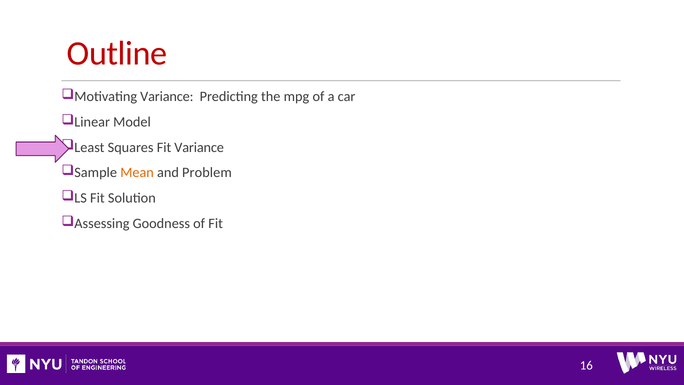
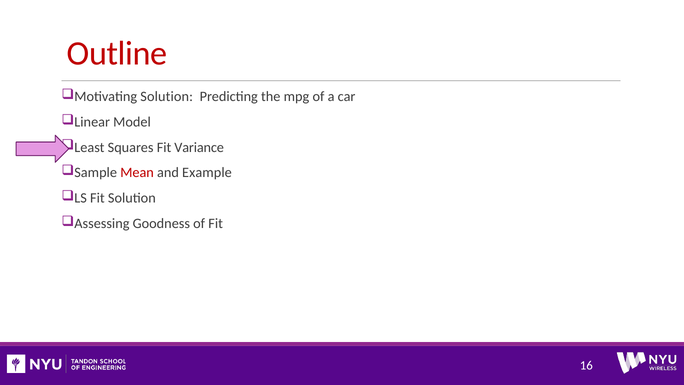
Motivating Variance: Variance -> Solution
Mean colour: orange -> red
Problem: Problem -> Example
